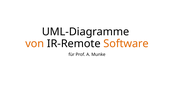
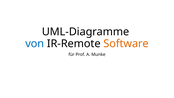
von colour: orange -> blue
